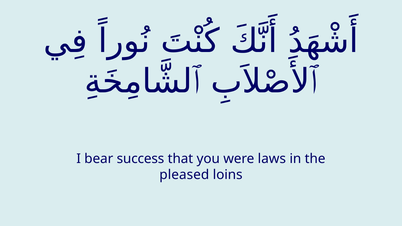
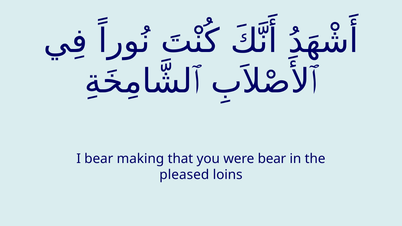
success: success -> making
were laws: laws -> bear
